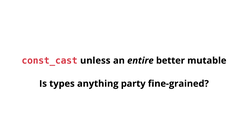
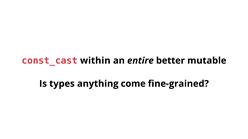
unless: unless -> within
party: party -> come
